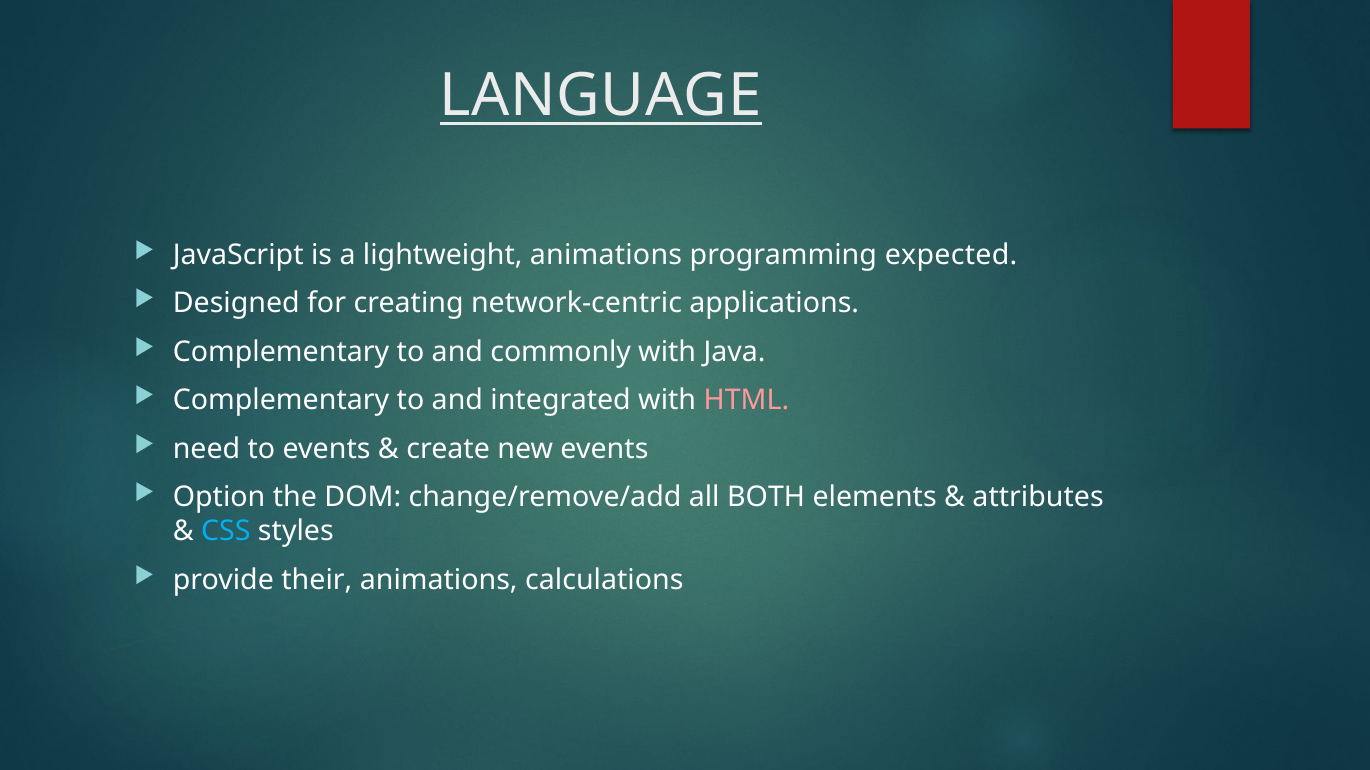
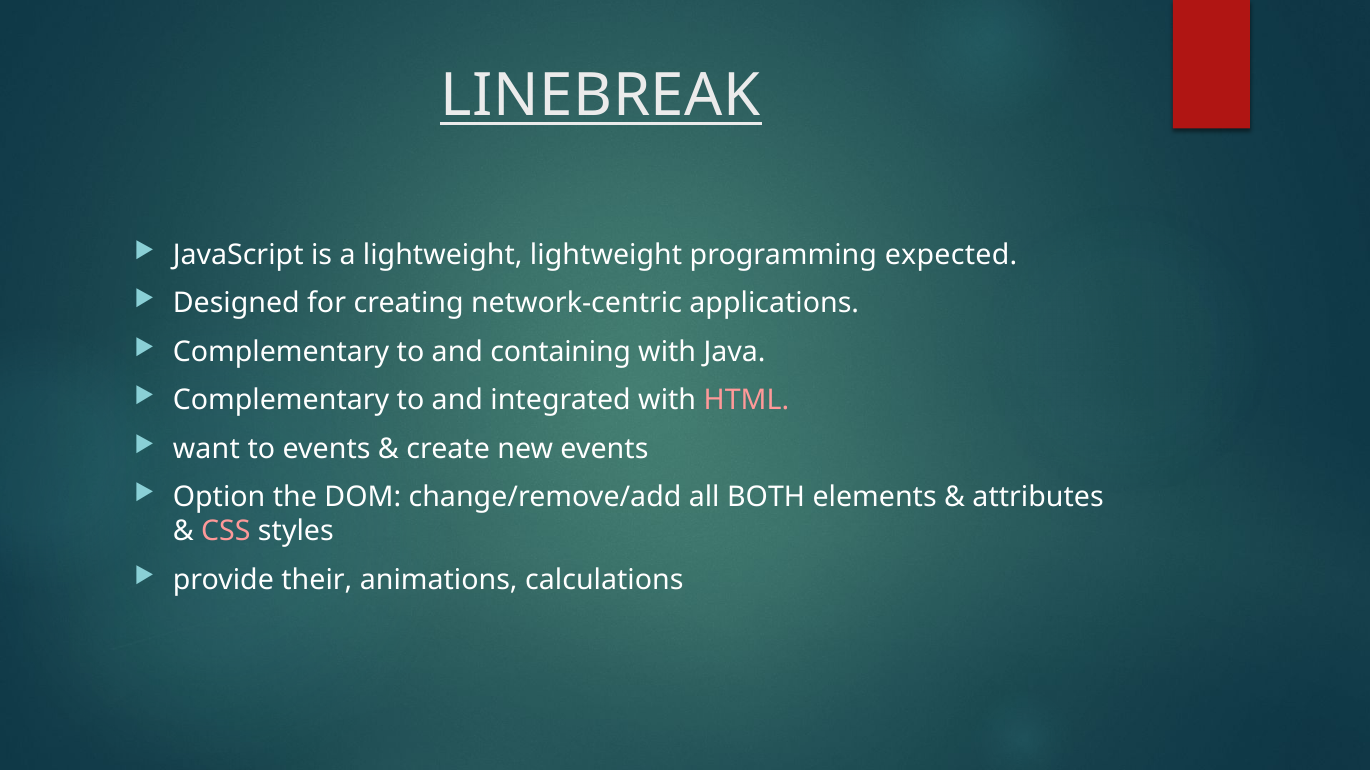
LANGUAGE: LANGUAGE -> LINEBREAK
lightweight animations: animations -> lightweight
commonly: commonly -> containing
need: need -> want
CSS colour: light blue -> pink
